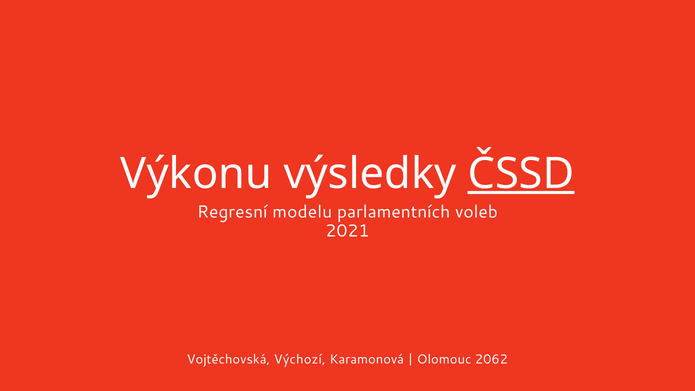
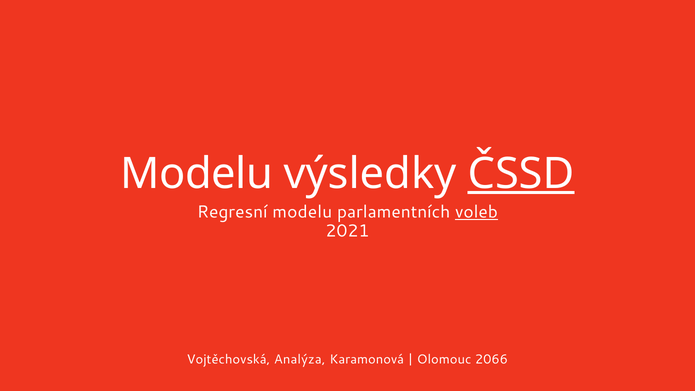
Výkonu at (196, 174): Výkonu -> Modelu
voleb underline: none -> present
Výchozí: Výchozí -> Analýza
2062: 2062 -> 2066
